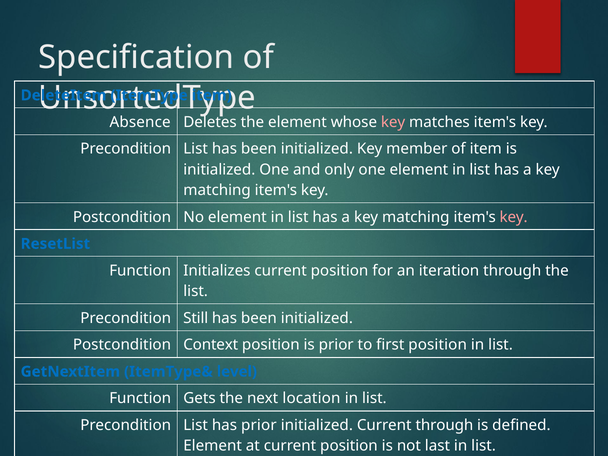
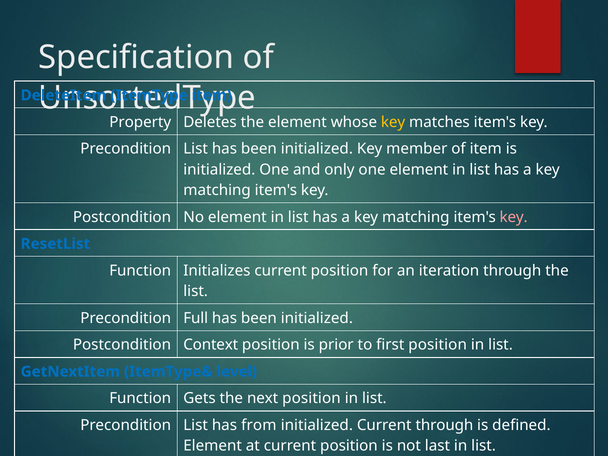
Absence: Absence -> Property
key at (393, 122) colour: pink -> yellow
Still: Still -> Full
the next location: location -> position
has prior: prior -> from
